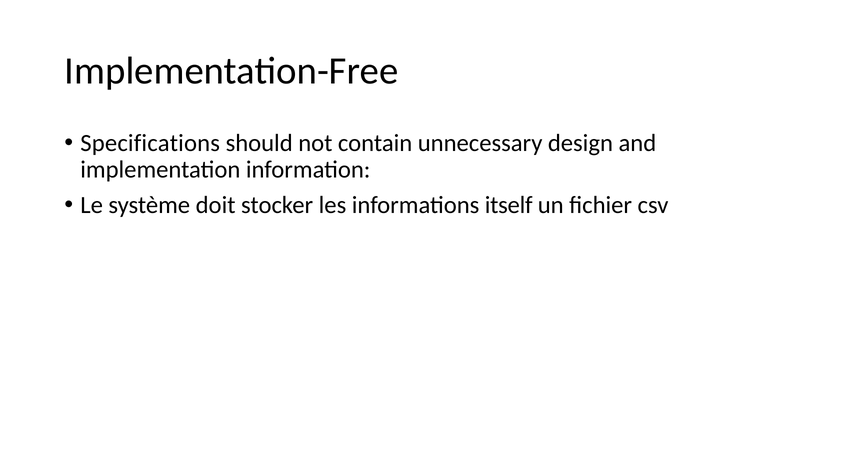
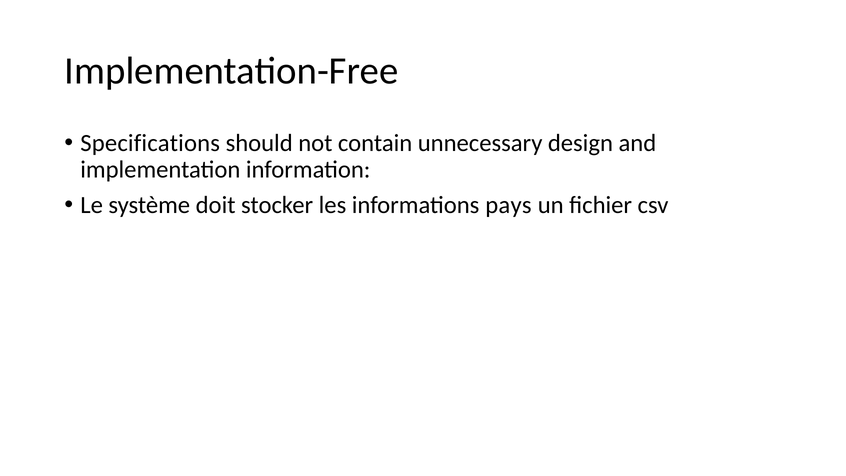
itself: itself -> pays
